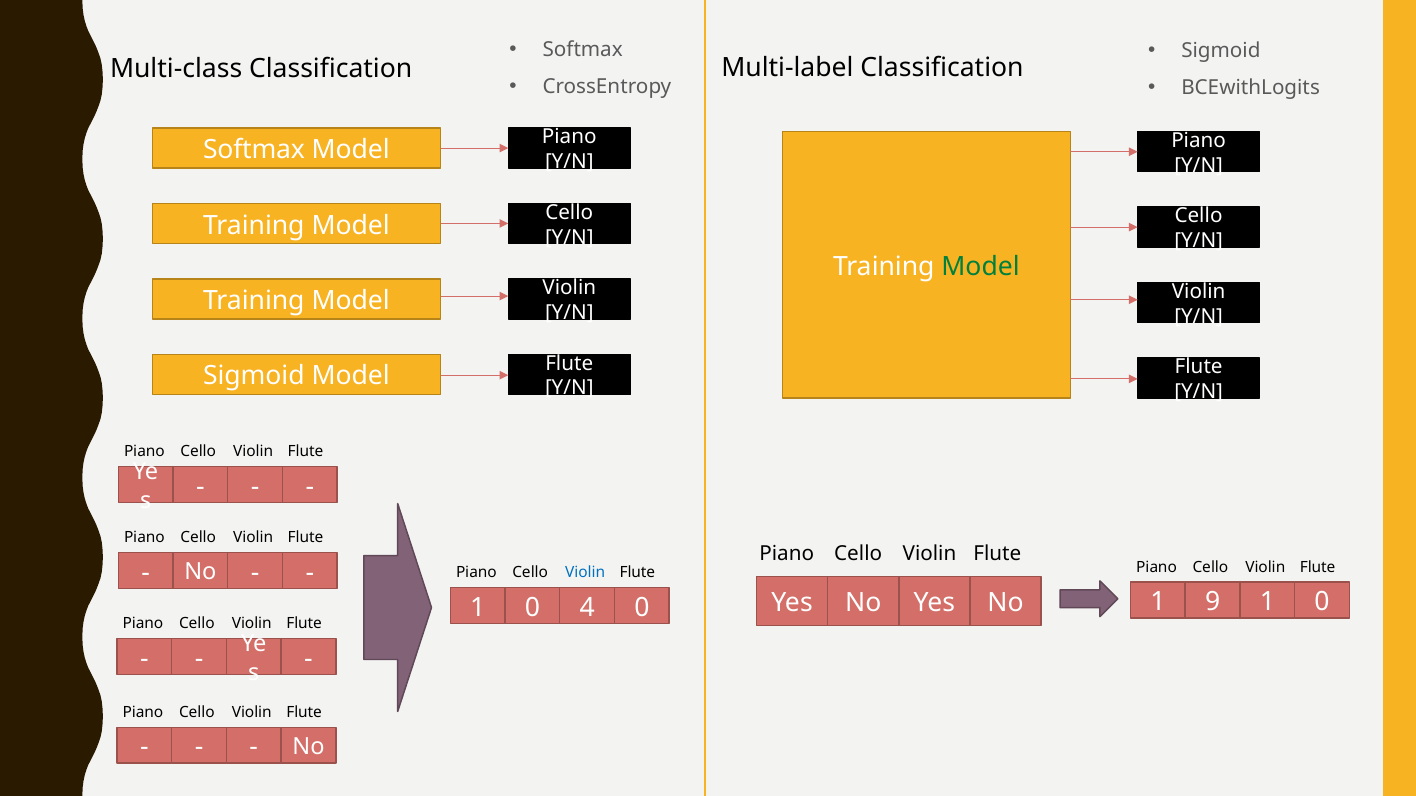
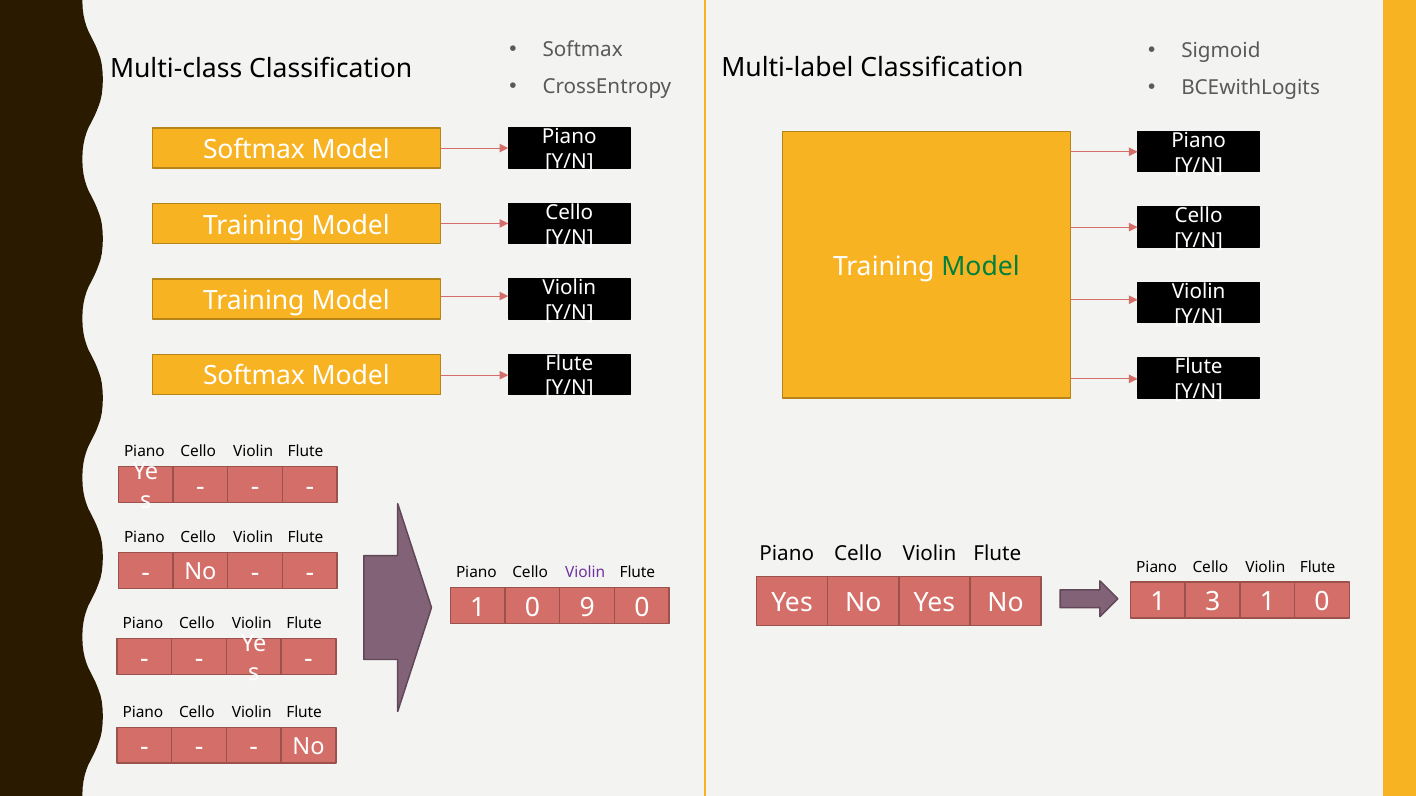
Sigmoid at (254, 376): Sigmoid -> Softmax
Violin at (585, 573) colour: blue -> purple
9: 9 -> 3
4: 4 -> 9
